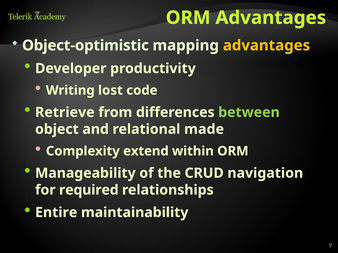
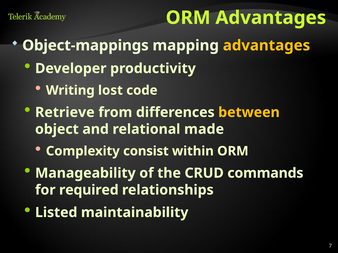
Object-optimistic: Object-optimistic -> Object-mappings
between colour: light green -> yellow
extend: extend -> consist
navigation: navigation -> commands
Entire: Entire -> Listed
